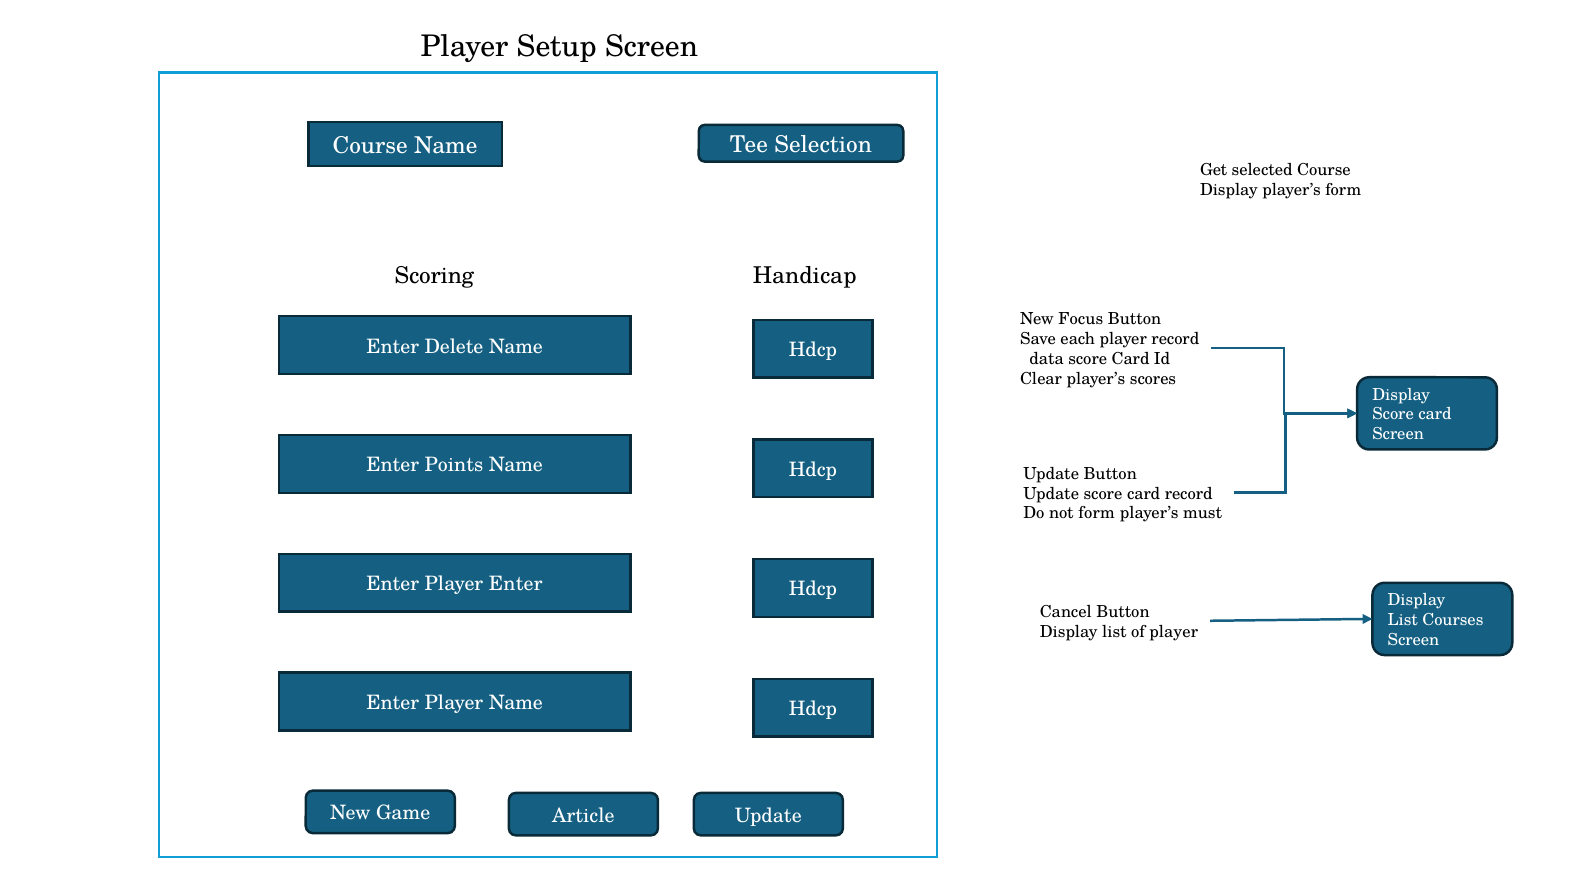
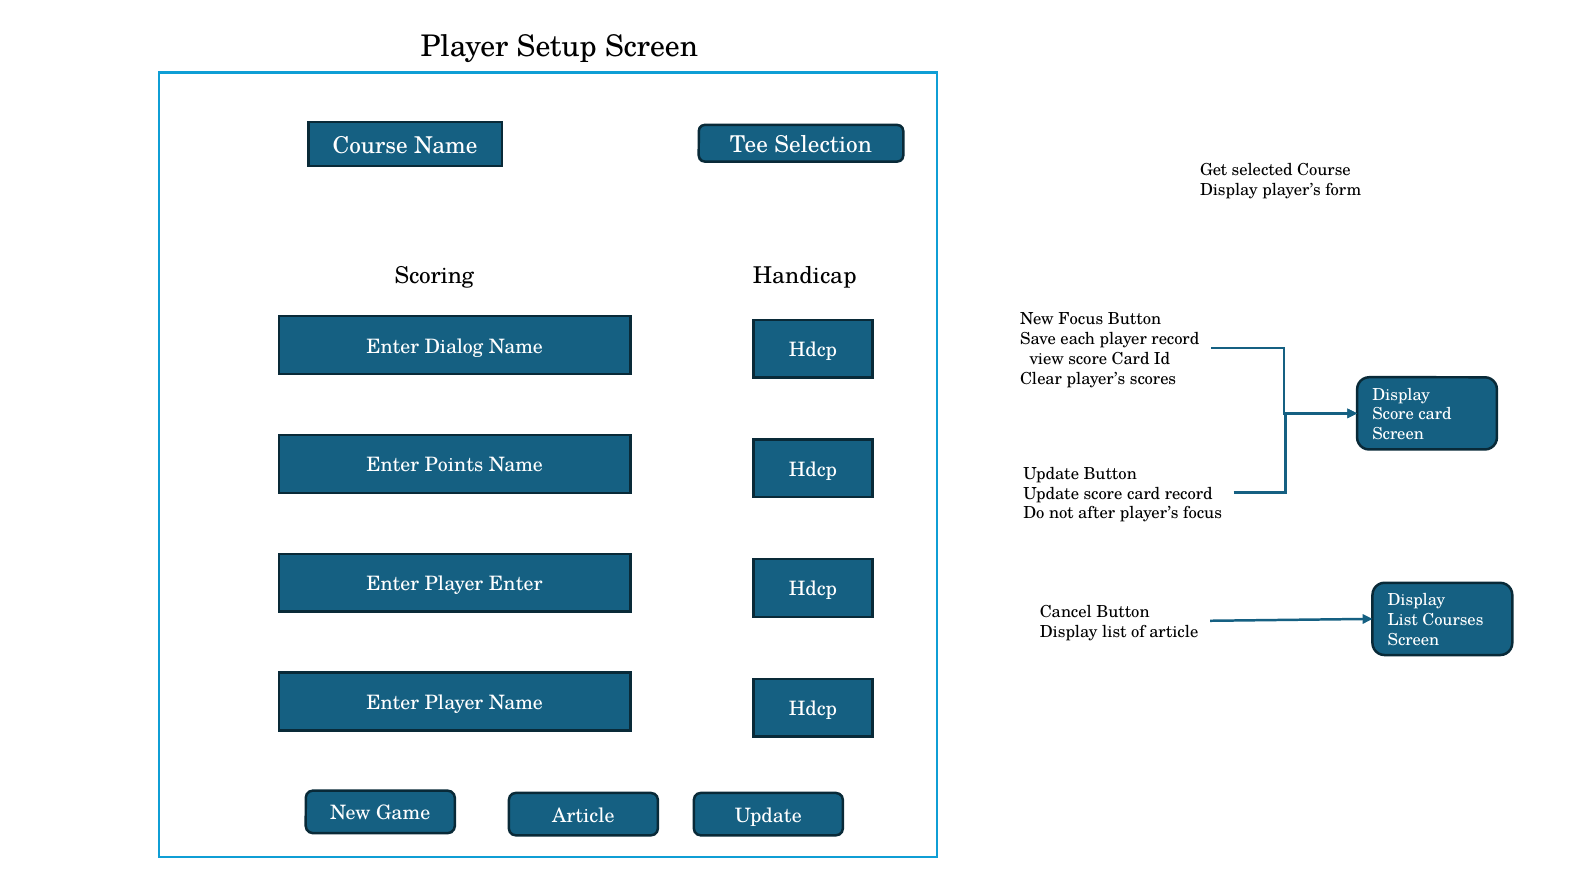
Delete: Delete -> Dialog
data: data -> view
not form: form -> after
player’s must: must -> focus
of player: player -> article
